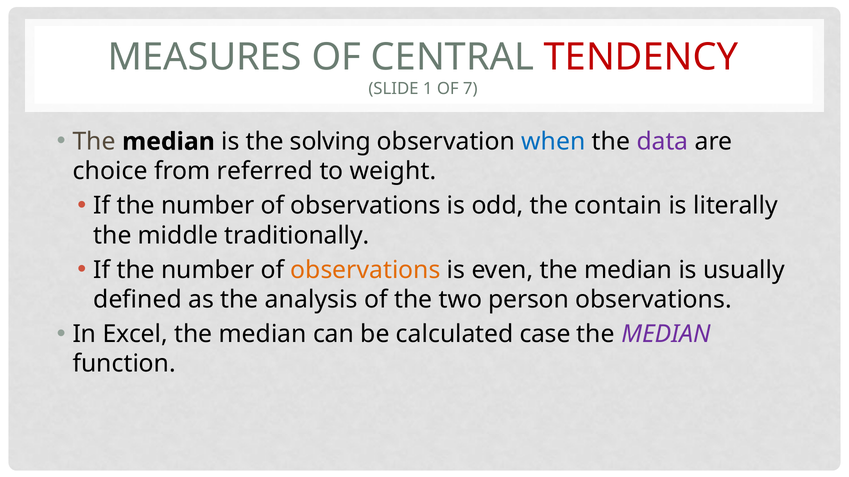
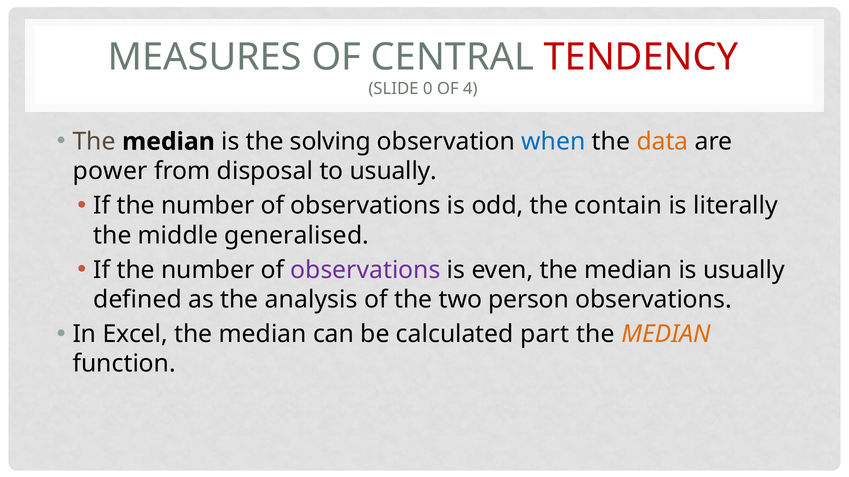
1: 1 -> 0
7: 7 -> 4
data colour: purple -> orange
choice: choice -> power
referred: referred -> disposal
to weight: weight -> usually
traditionally: traditionally -> generalised
observations at (365, 270) colour: orange -> purple
case: case -> part
MEDIAN at (666, 335) colour: purple -> orange
